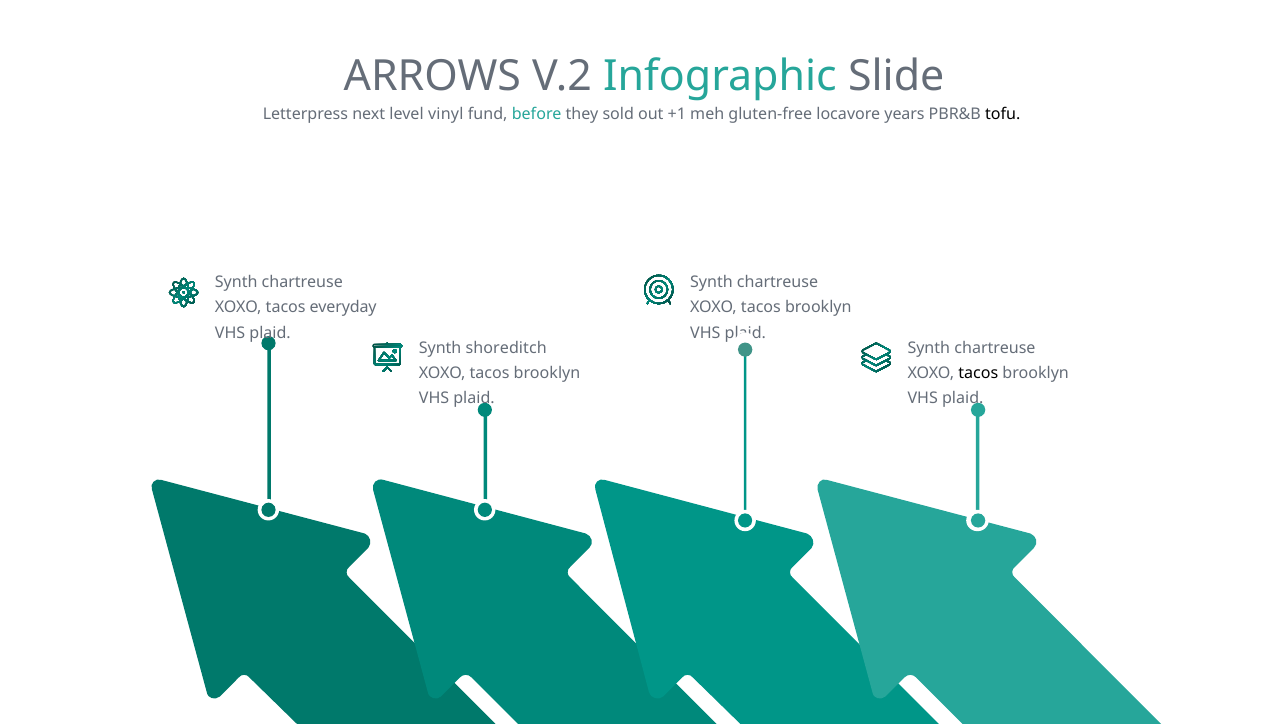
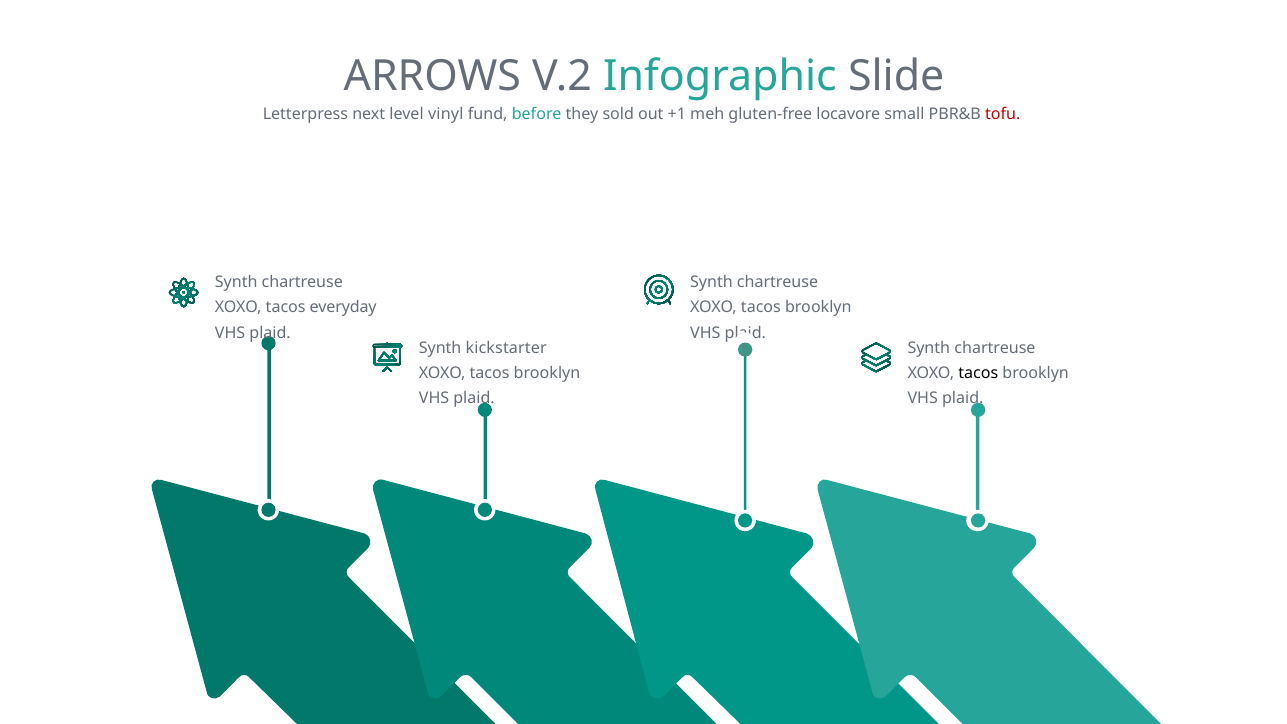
years: years -> small
tofu colour: black -> red
shoreditch: shoreditch -> kickstarter
